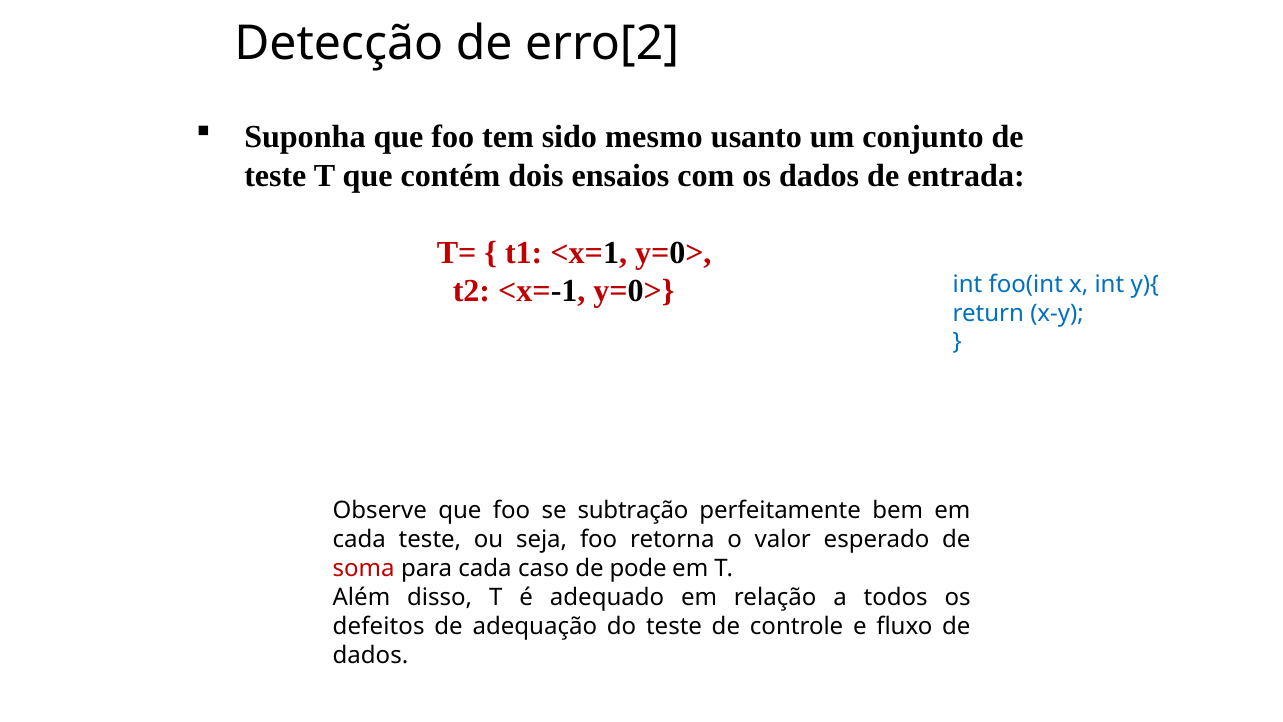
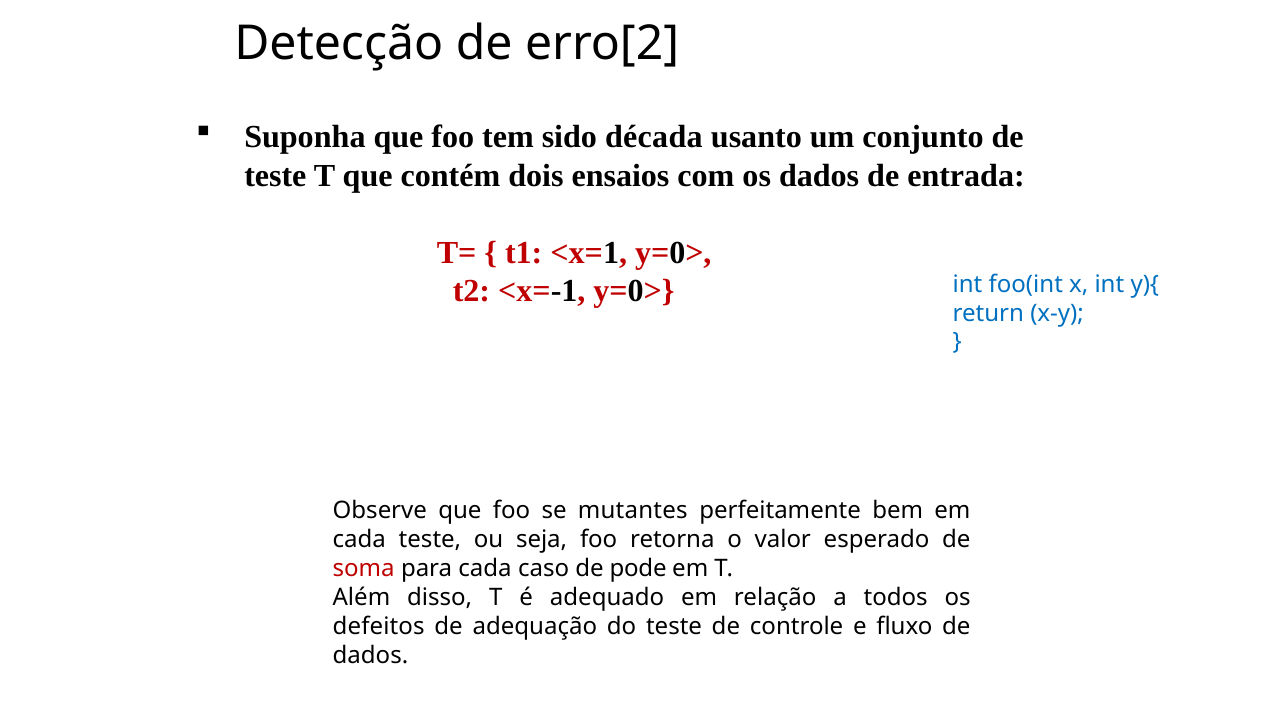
mesmo: mesmo -> década
subtração: subtração -> mutantes
